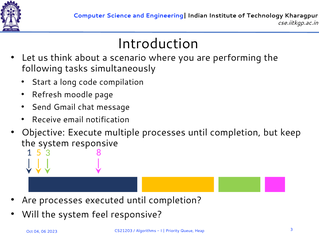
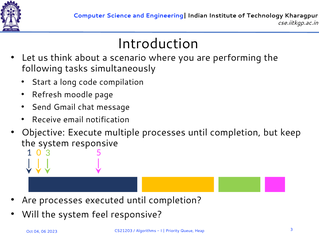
5: 5 -> 0
8: 8 -> 5
